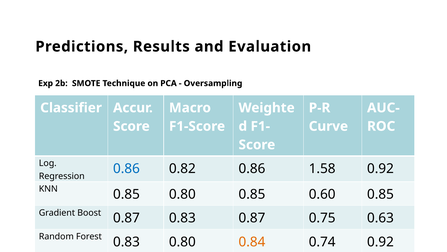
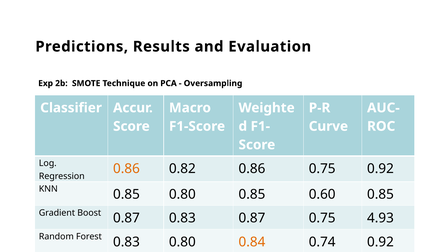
0.86 at (126, 168) colour: blue -> orange
0.86 1.58: 1.58 -> 0.75
0.63: 0.63 -> 4.93
